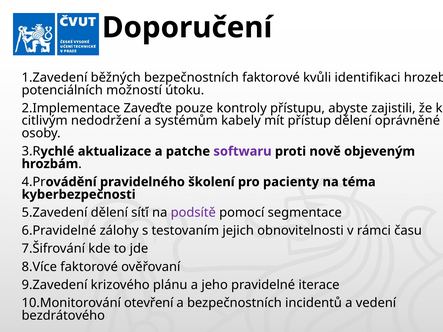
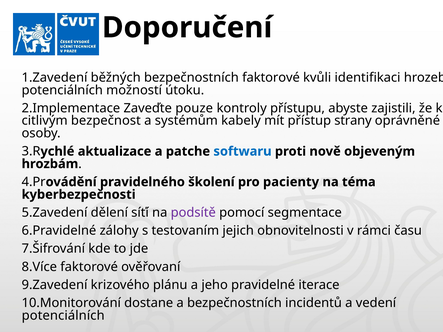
nedodržení: nedodržení -> bezpečnost
přístup dělení: dělení -> strany
softwaru colour: purple -> blue
otevření: otevření -> dostane
bezdrátového at (63, 316): bezdrátového -> potenciálních
